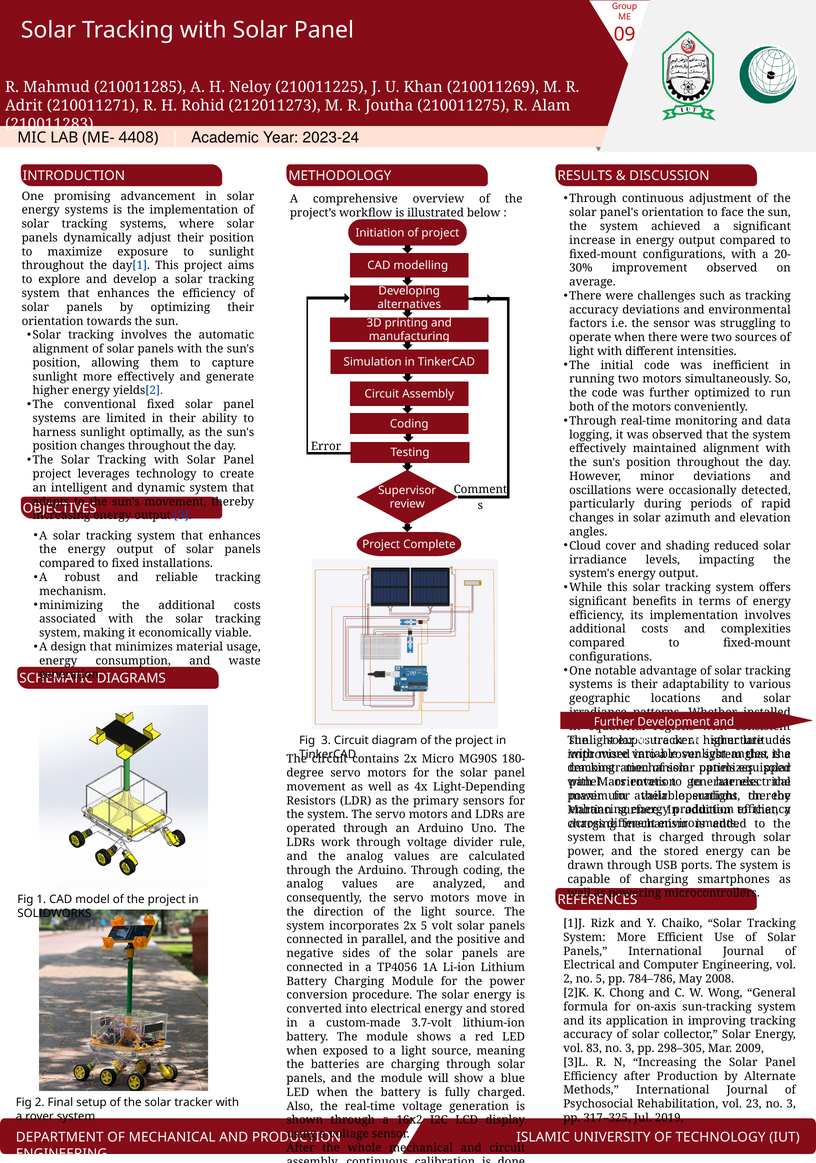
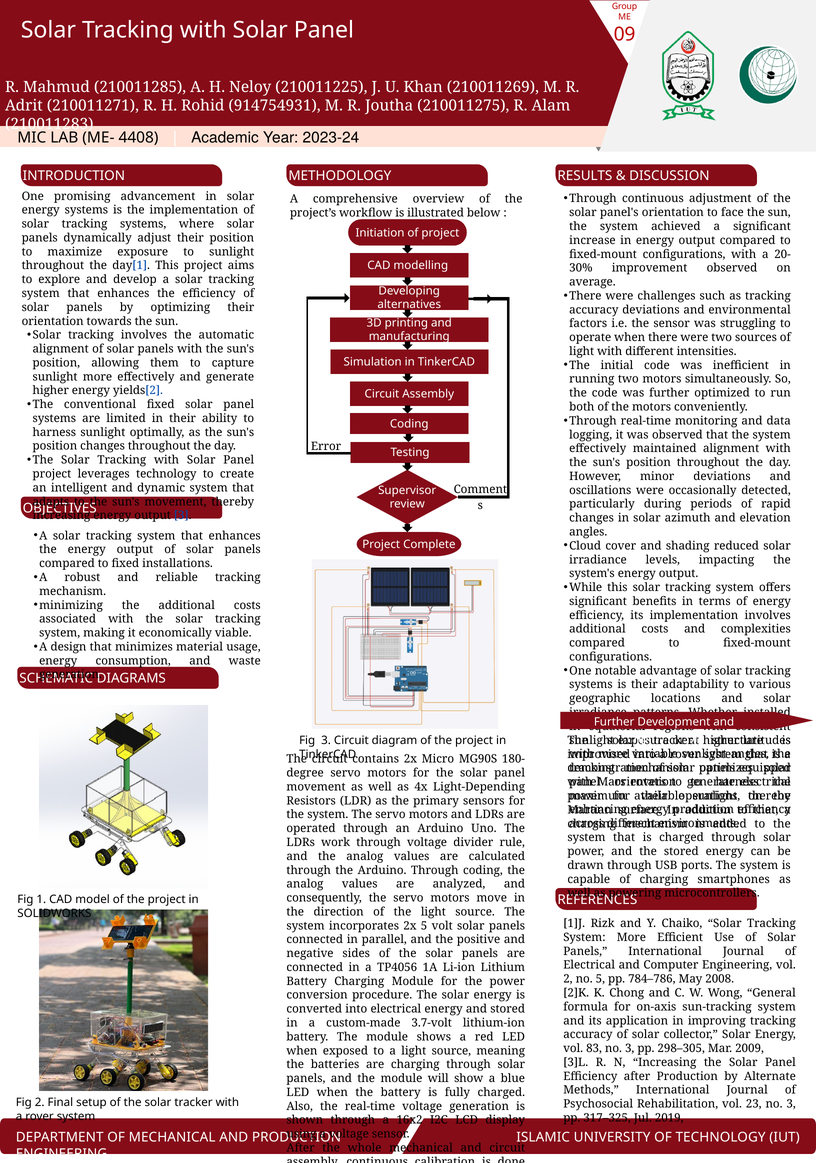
212011273: 212011273 -> 914754931
